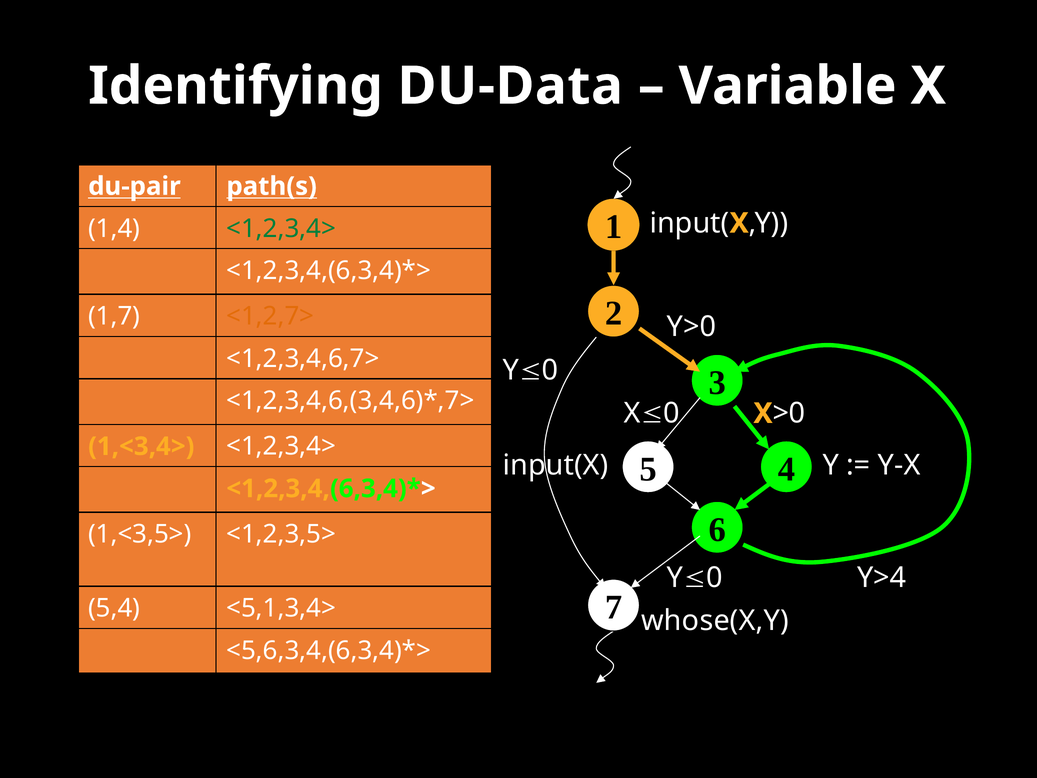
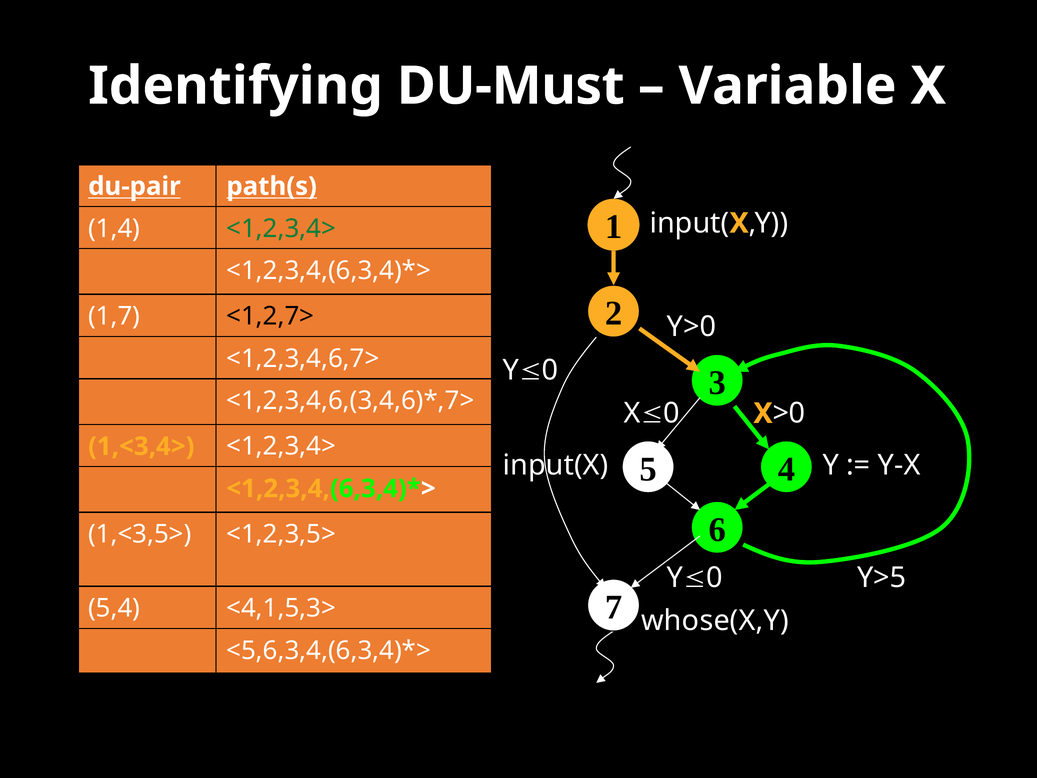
DU-Data: DU-Data -> DU-Must
<1,2,7> colour: orange -> black
Y>4: Y>4 -> Y>5
<5,1,3,4>: <5,1,3,4> -> <4,1,5,3>
